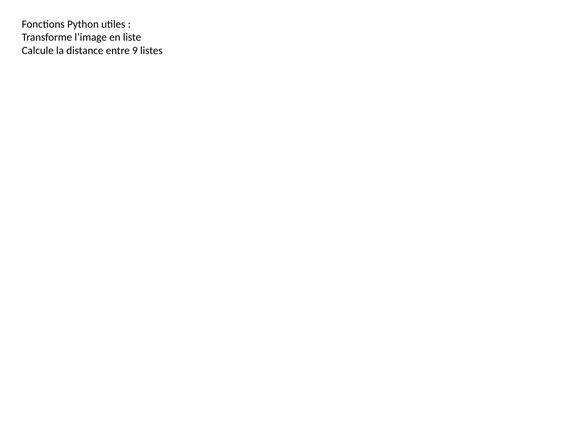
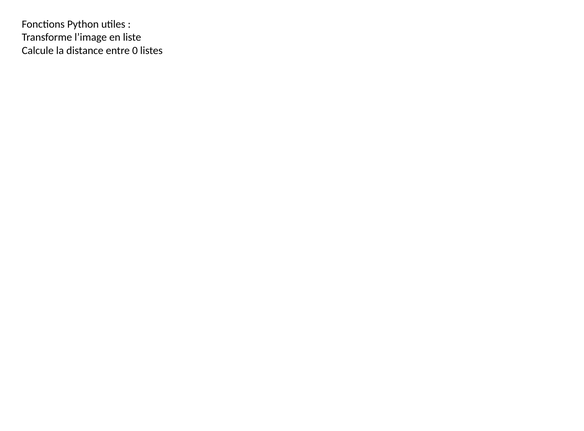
9: 9 -> 0
